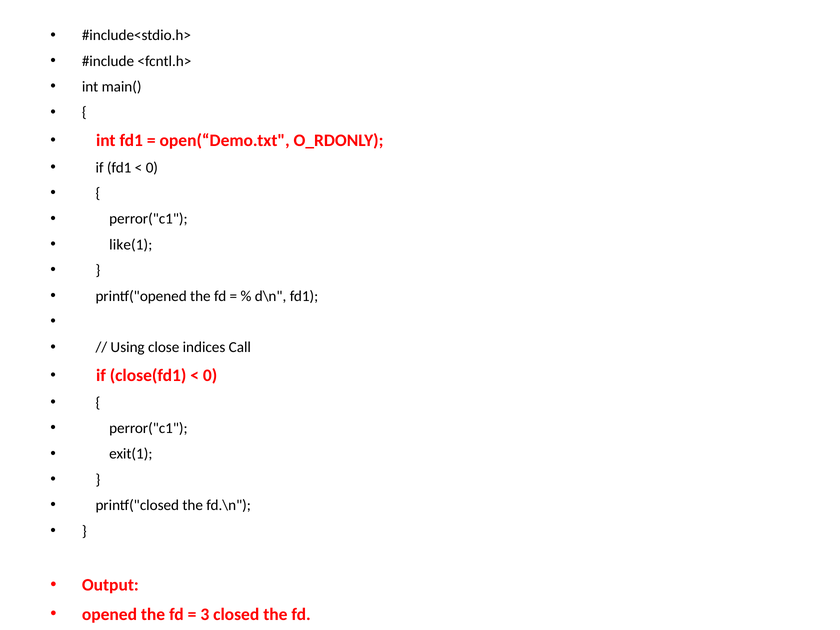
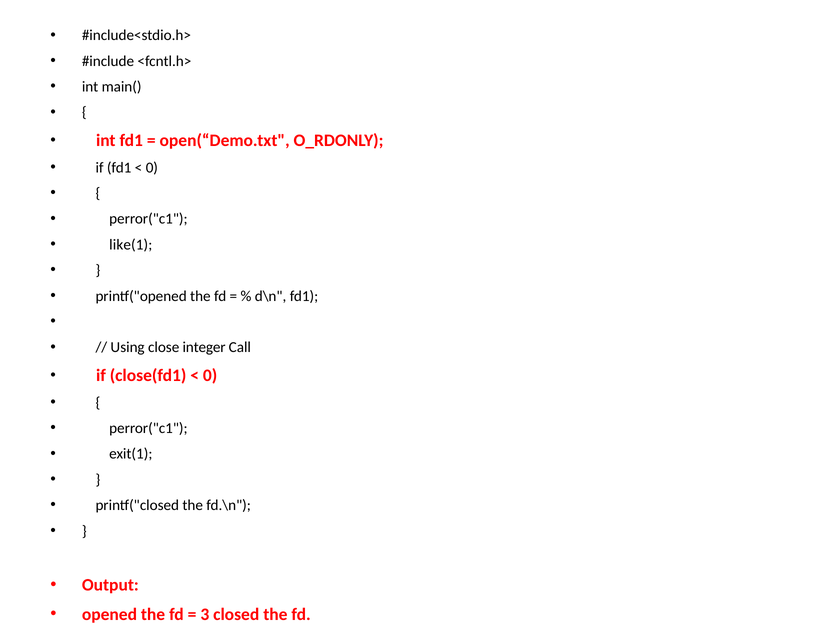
indices: indices -> integer
